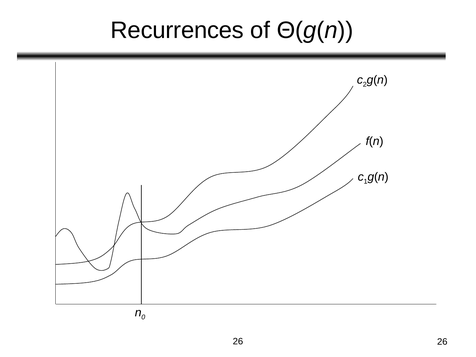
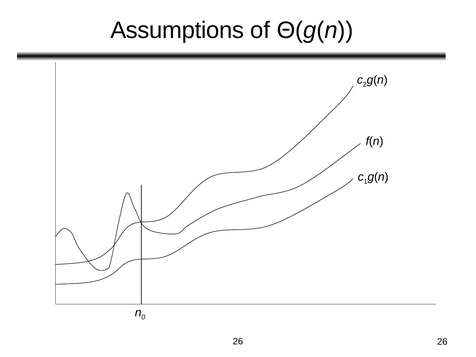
Recurrences: Recurrences -> Assumptions
